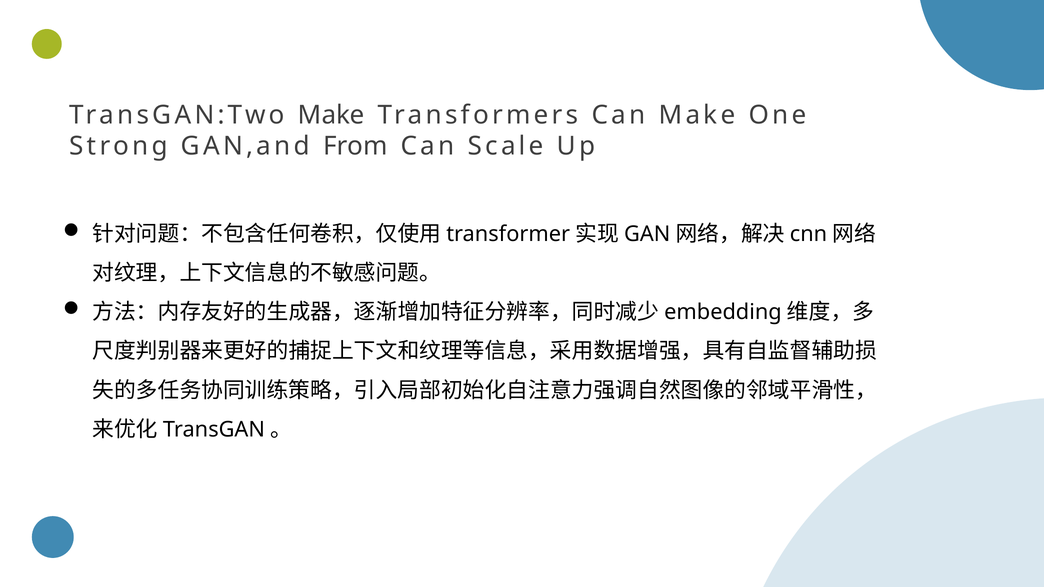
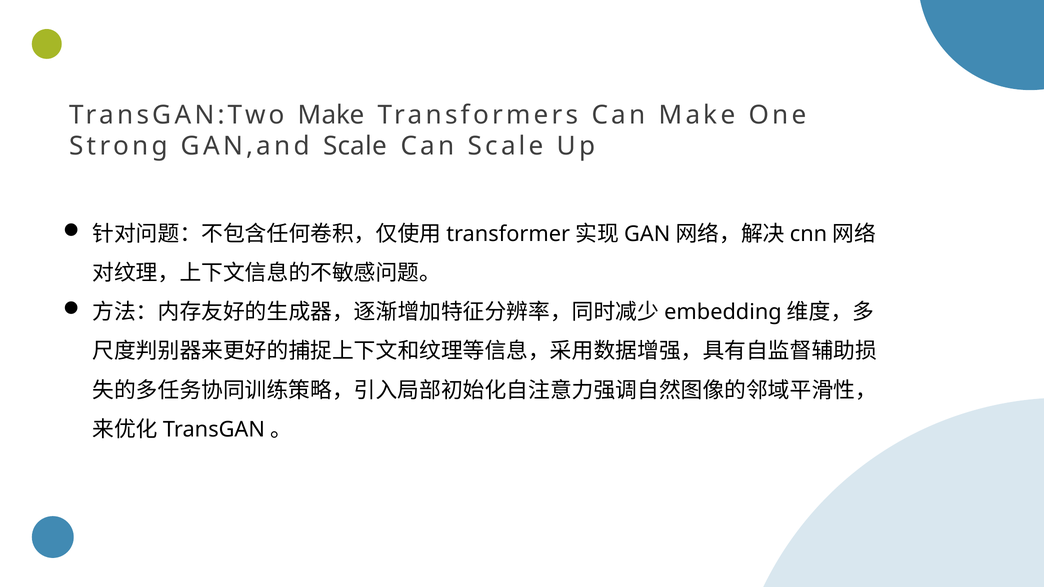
GAN,and From: From -> Scale
